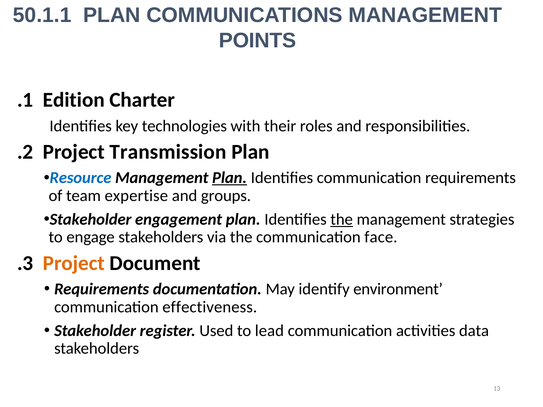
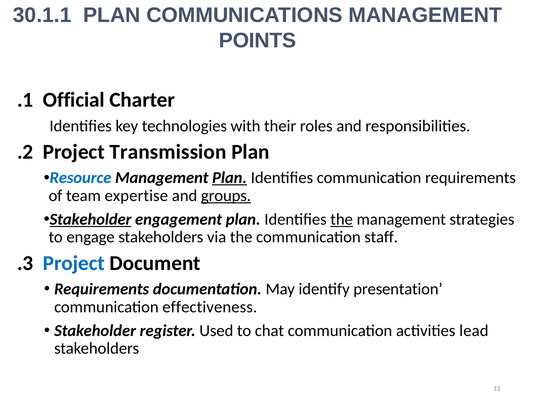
50.1.1: 50.1.1 -> 30.1.1
Edition: Edition -> Official
groups underline: none -> present
Stakeholder at (91, 219) underline: none -> present
face: face -> staff
Project at (74, 263) colour: orange -> blue
environment: environment -> presentation
lead: lead -> chat
data: data -> lead
